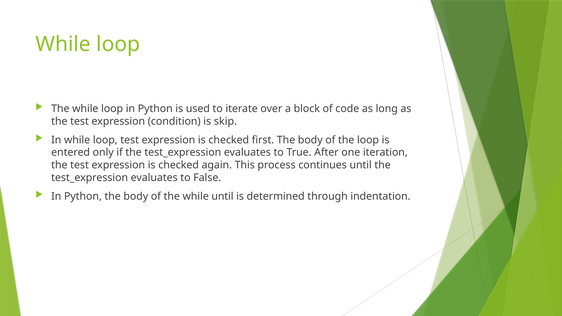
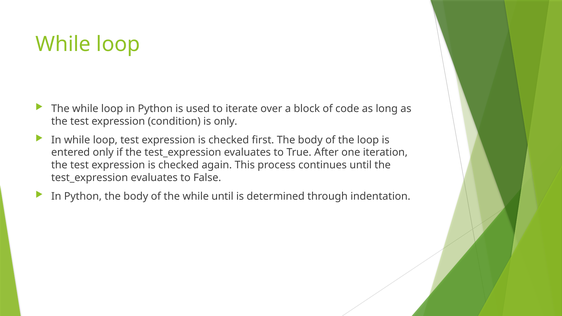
is skip: skip -> only
